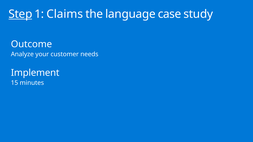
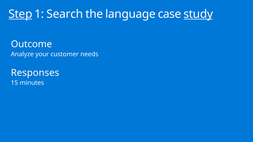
Claims: Claims -> Search
study underline: none -> present
Implement: Implement -> Responses
